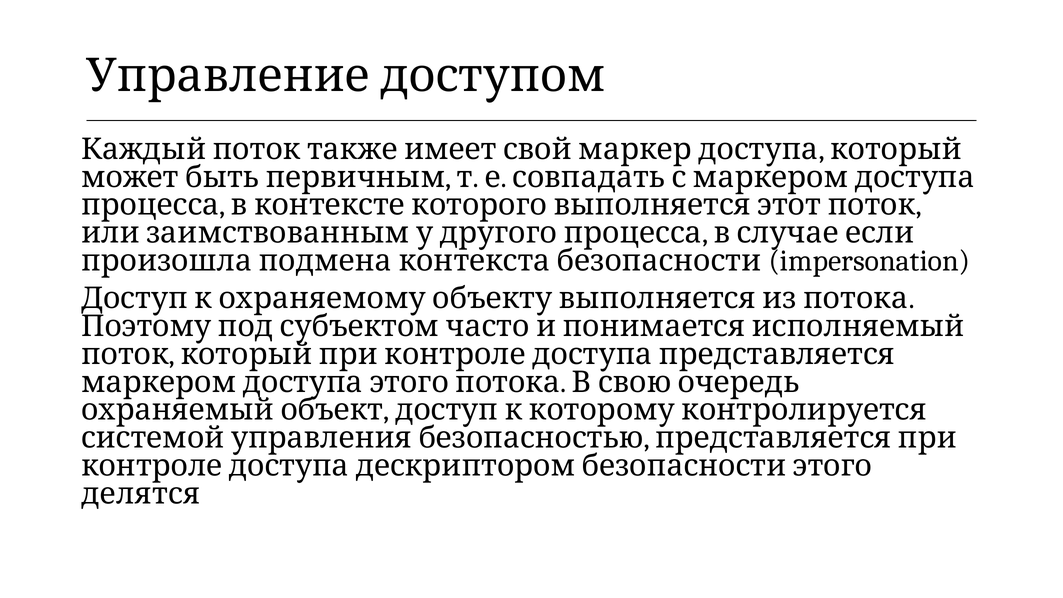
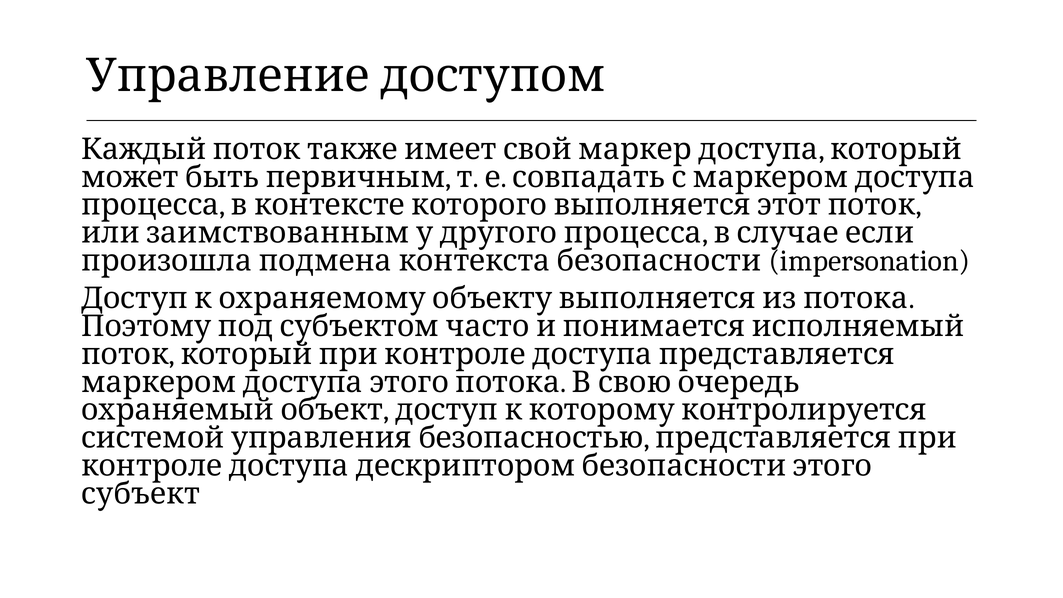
делятся: делятся -> субъект
